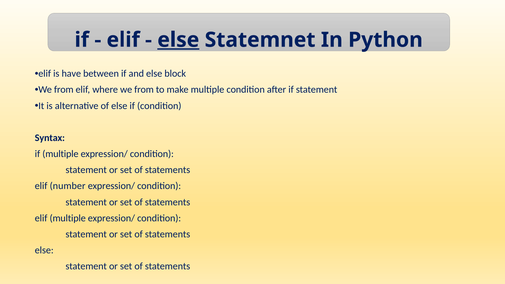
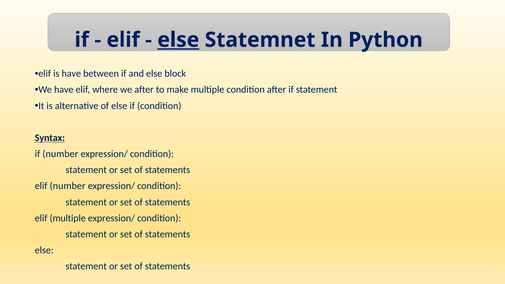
from at (64, 90): from -> have
where we from: from -> after
Syntax underline: none -> present
if multiple: multiple -> number
